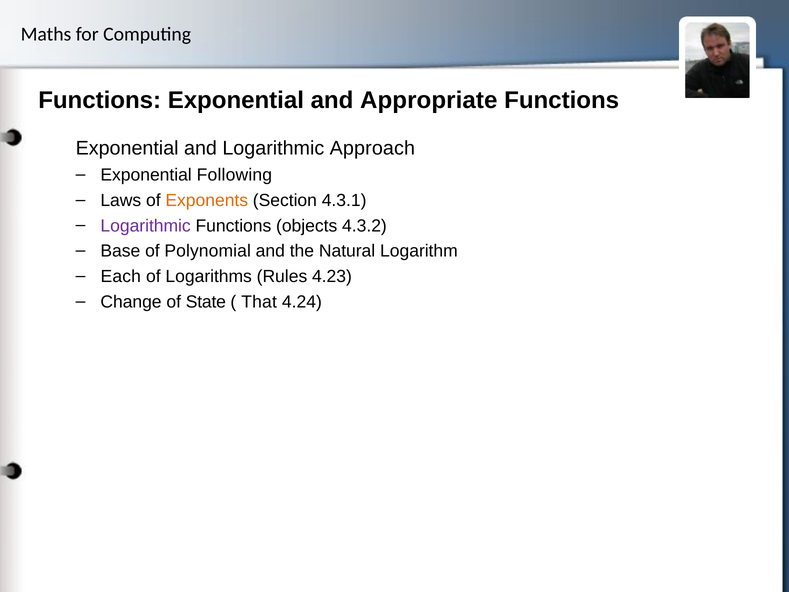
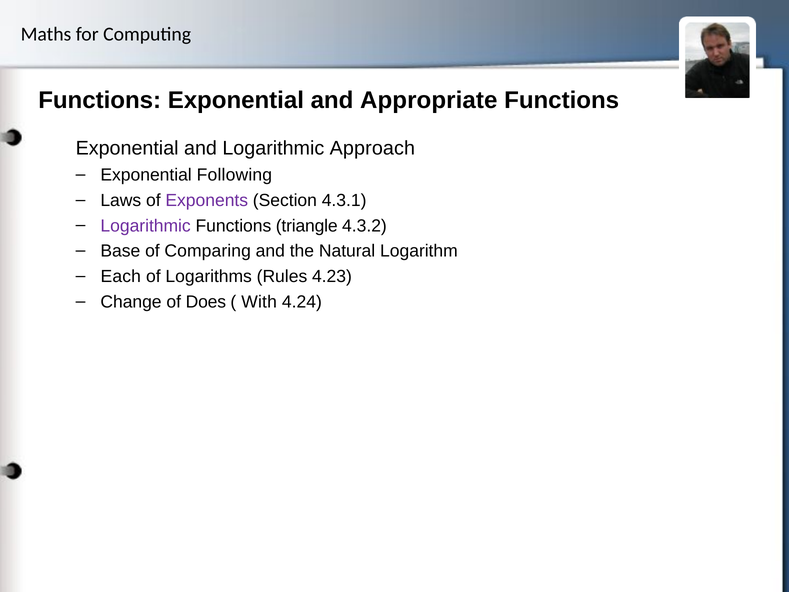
Exponents colour: orange -> purple
objects: objects -> triangle
Polynomial: Polynomial -> Comparing
State: State -> Does
That: That -> With
